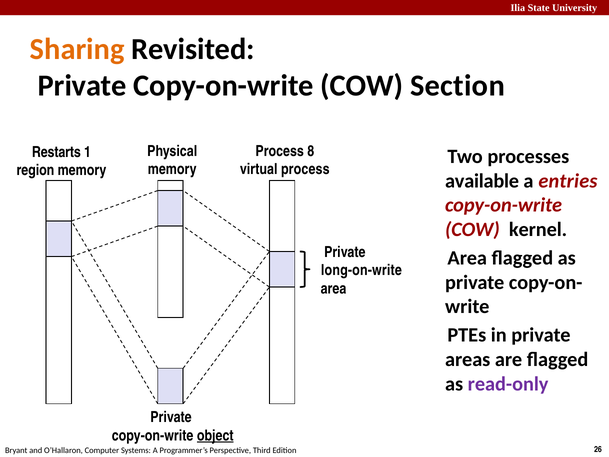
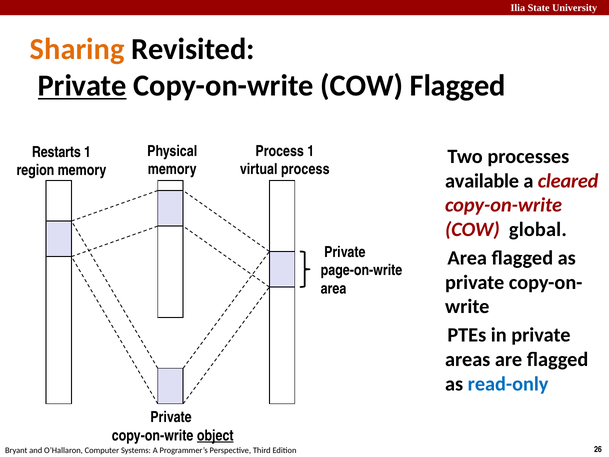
Private at (82, 86) underline: none -> present
COW Section: Section -> Flagged
Process 8: 8 -> 1
entries: entries -> cleared
kernel: kernel -> global
long-on-write: long-on-write -> page-on-write
read-only colour: purple -> blue
